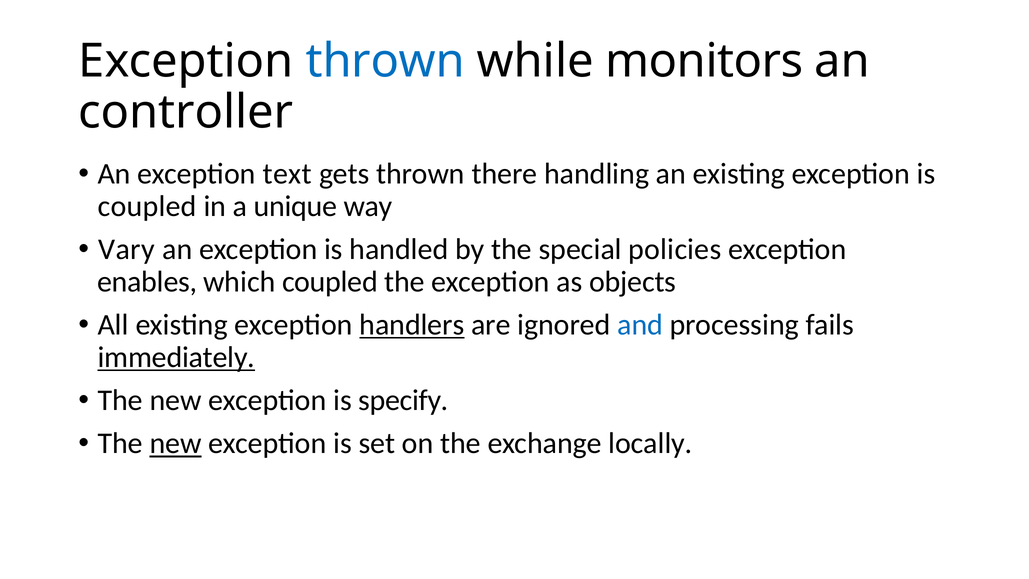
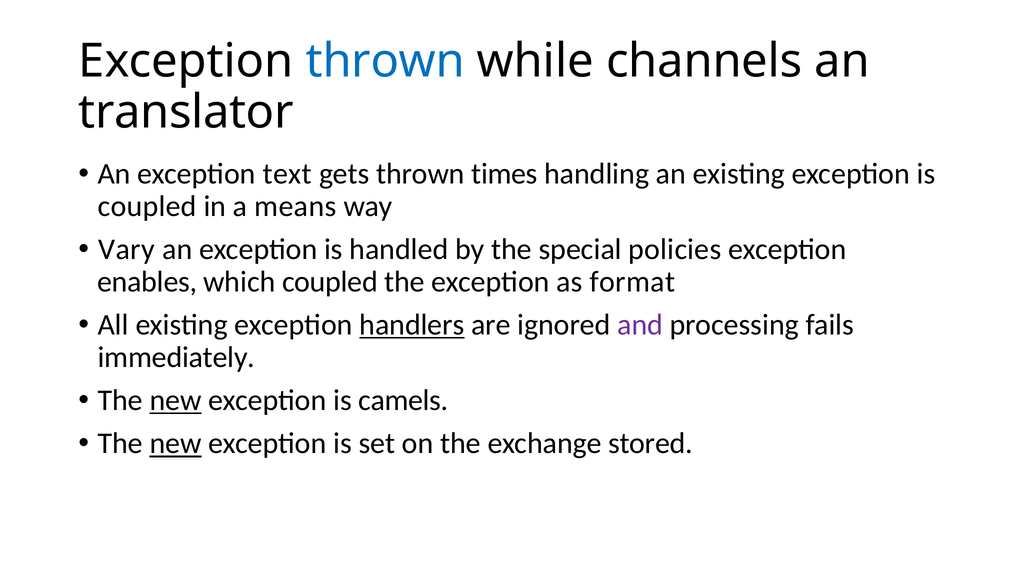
monitors: monitors -> channels
controller: controller -> translator
there: there -> times
unique: unique -> means
objects: objects -> format
and colour: blue -> purple
immediately underline: present -> none
new at (176, 400) underline: none -> present
specify: specify -> camels
locally: locally -> stored
